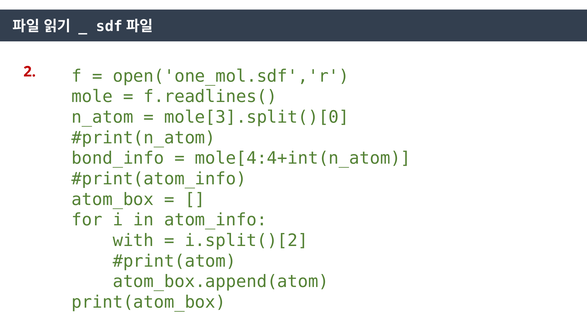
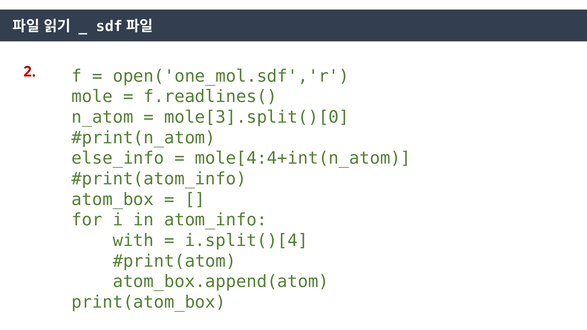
bond_info: bond_info -> else_info
i.split()[2: i.split()[2 -> i.split()[4
